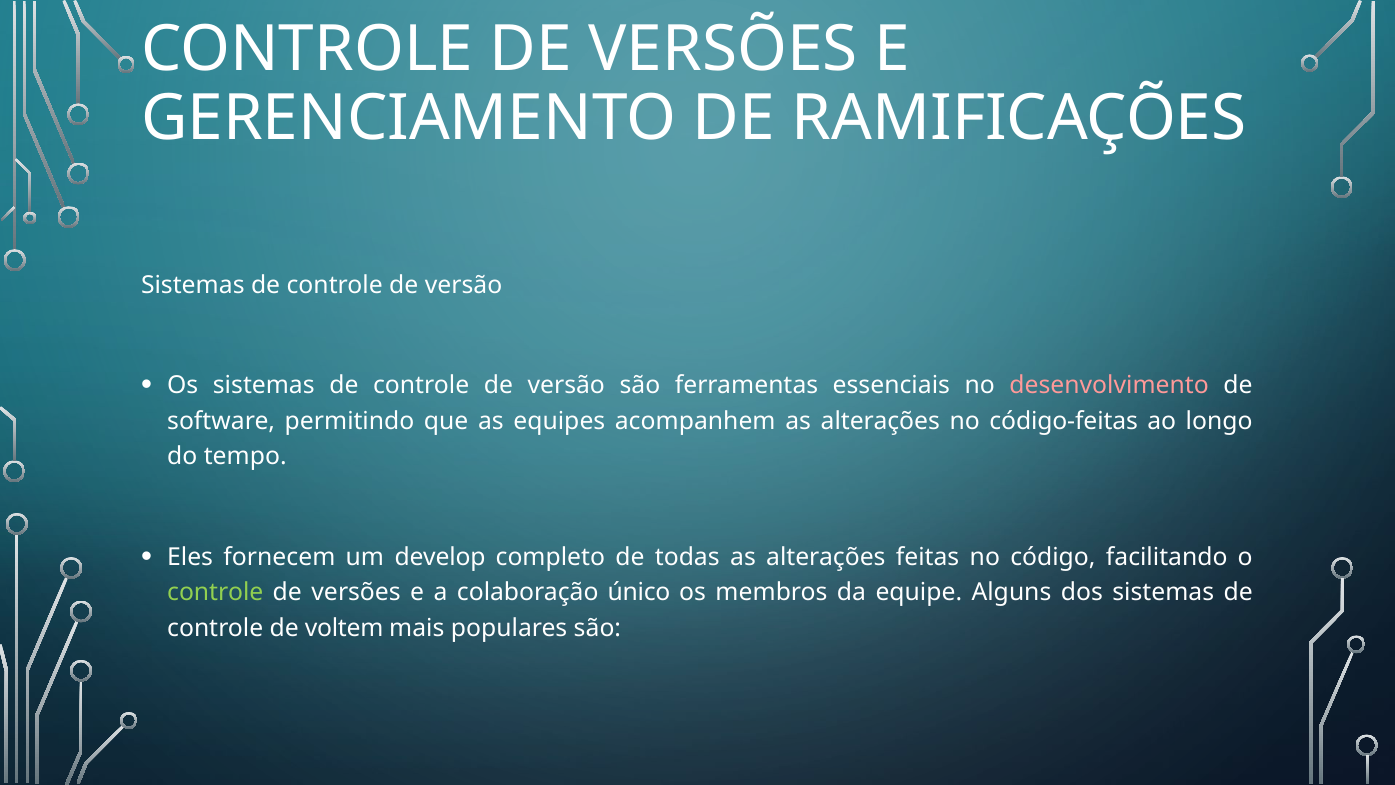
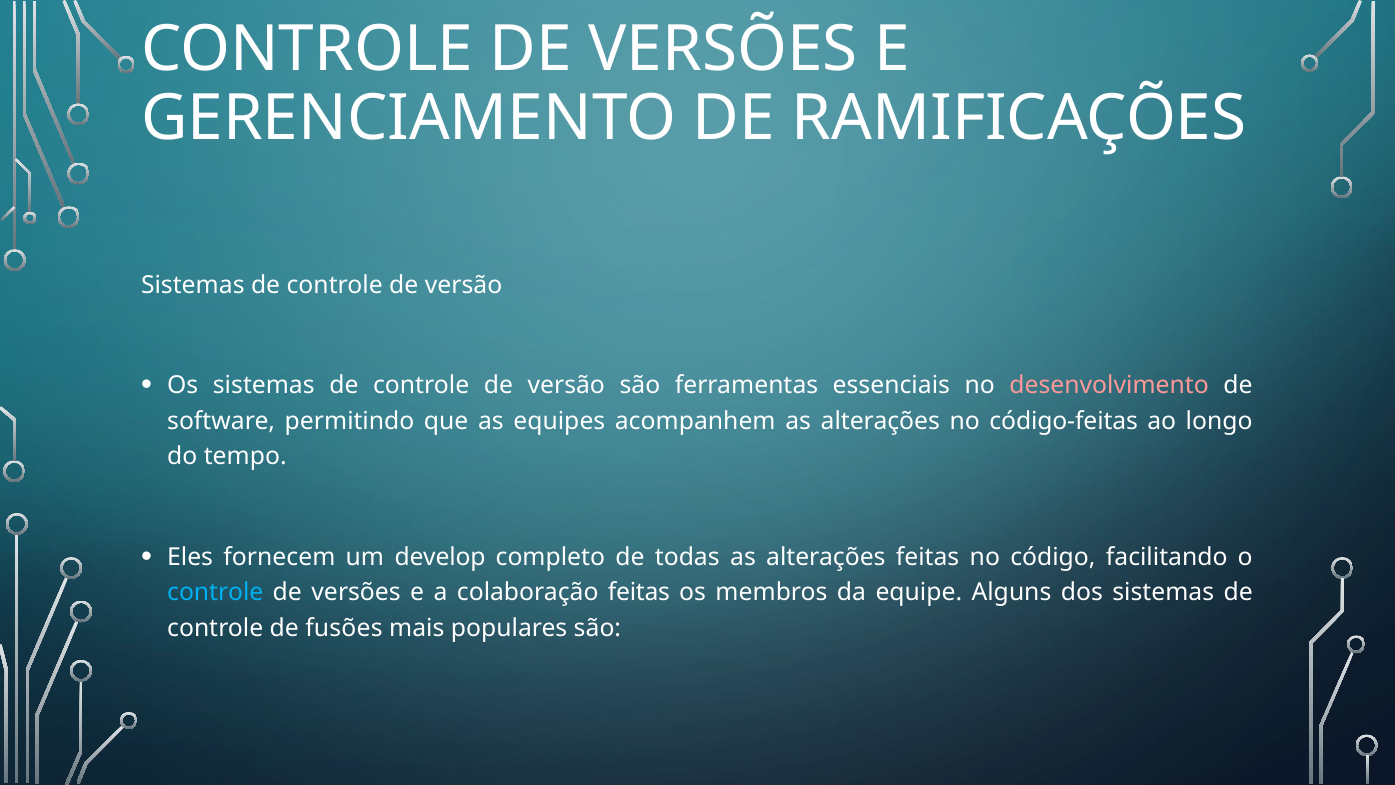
controle at (215, 592) colour: light green -> light blue
colaboração único: único -> feitas
voltem: voltem -> fusões
